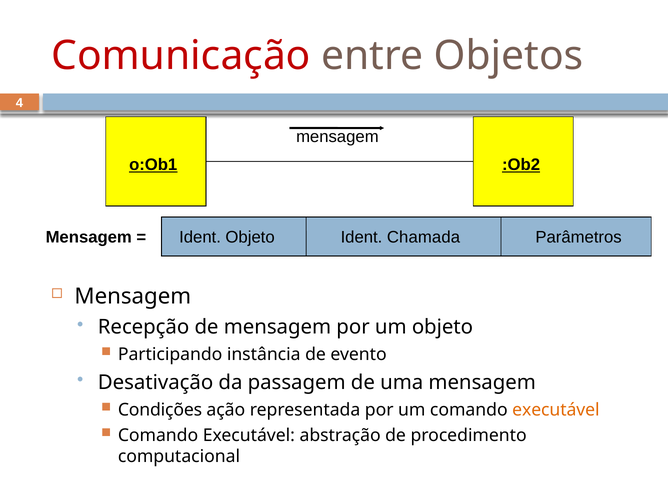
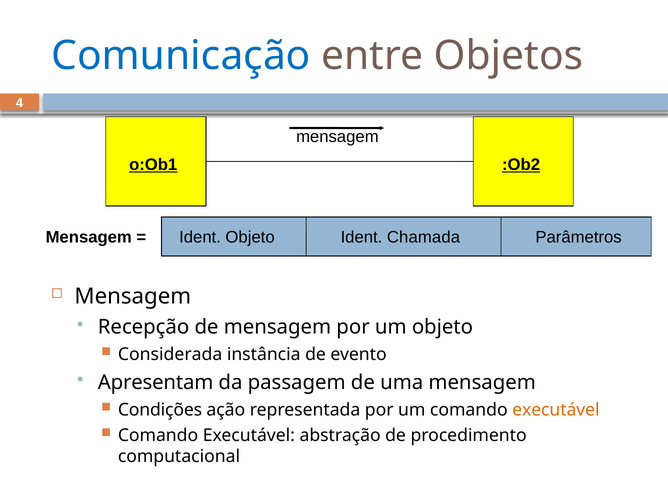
Comunicação colour: red -> blue
Participando: Participando -> Considerada
Desativação: Desativação -> Apresentam
